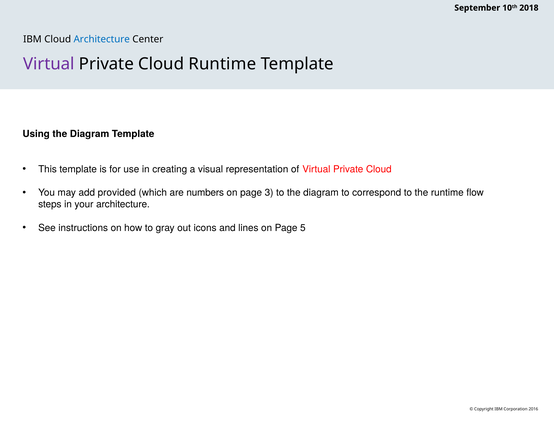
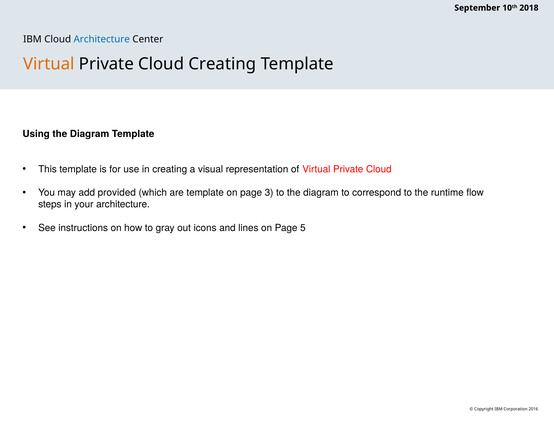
Virtual at (49, 64) colour: purple -> orange
Cloud Runtime: Runtime -> Creating
are numbers: numbers -> template
